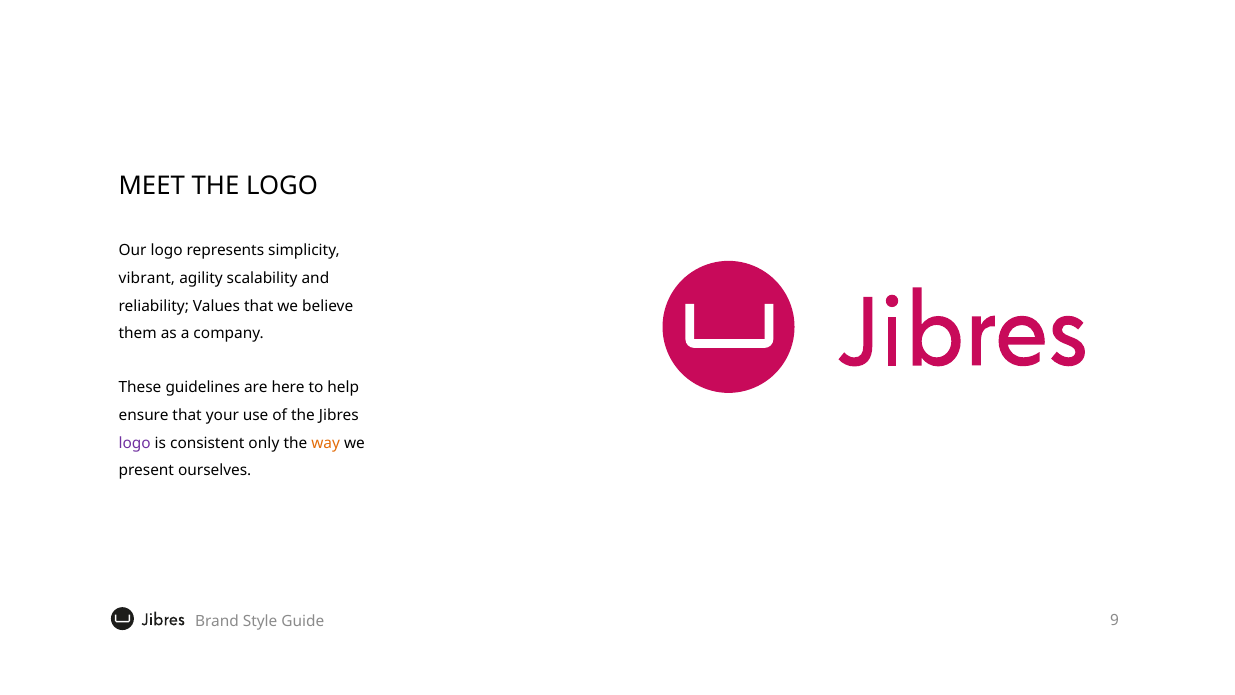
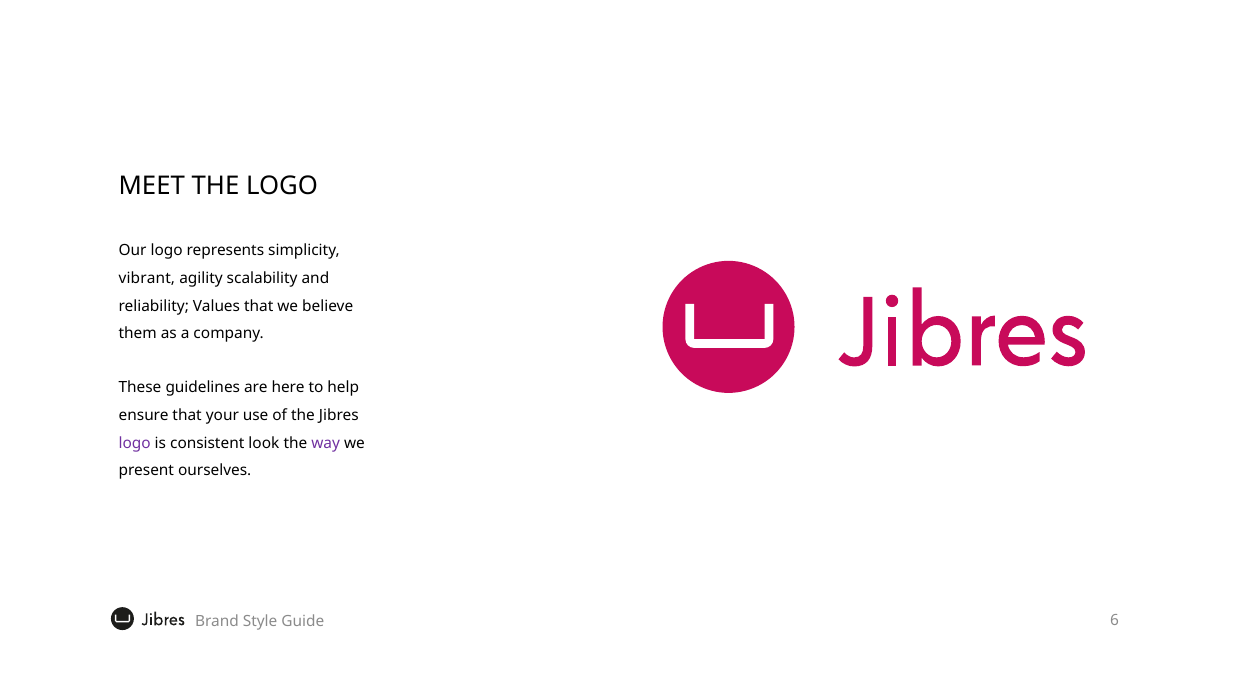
only: only -> look
way colour: orange -> purple
9: 9 -> 6
